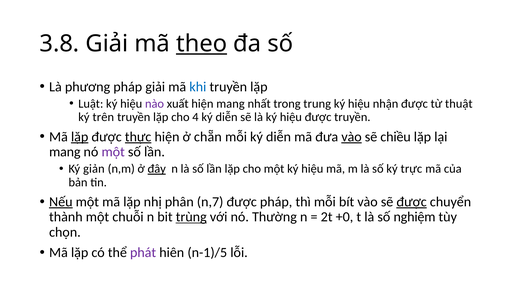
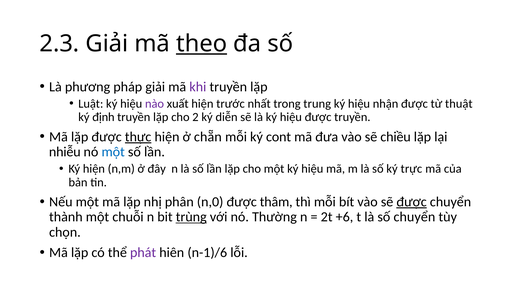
3.8: 3.8 -> 2.3
khi colour: blue -> purple
hiện mang: mang -> trước
trên: trên -> định
4: 4 -> 2
lặp at (80, 137) underline: present -> none
mỗi ký diễn: diễn -> cont
vào at (352, 137) underline: present -> none
mang at (65, 152): mang -> nhiễu
một at (113, 152) colour: purple -> blue
Ký giản: giản -> hiện
đây underline: present -> none
Nếu underline: present -> none
n,7: n,7 -> n,0
được pháp: pháp -> thâm
+0: +0 -> +6
số nghiệm: nghiệm -> chuyển
n-1)/5: n-1)/5 -> n-1)/6
